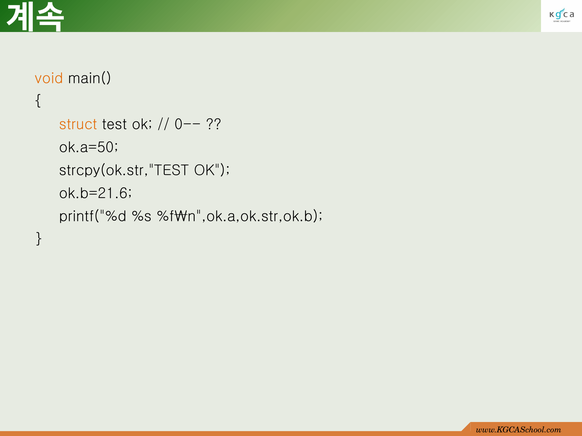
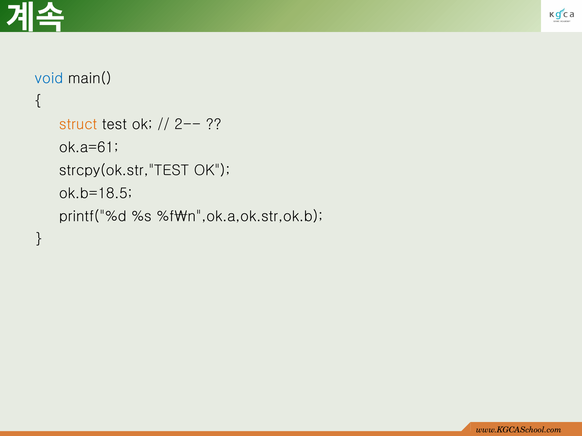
void colour: orange -> blue
0--: 0-- -> 2--
ok.a=50: ok.a=50 -> ok.a=61
ok.b=21.6: ok.b=21.6 -> ok.b=18.5
